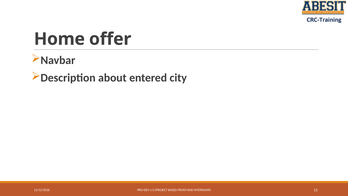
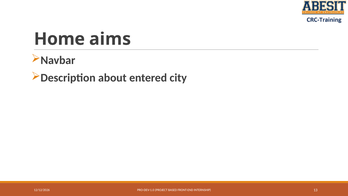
offer: offer -> aims
